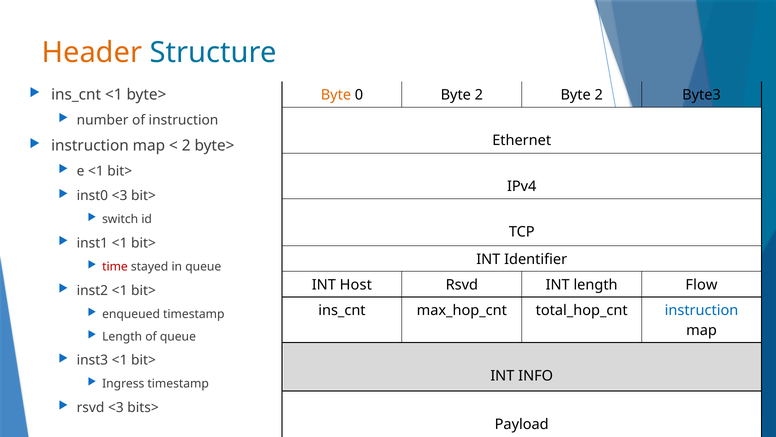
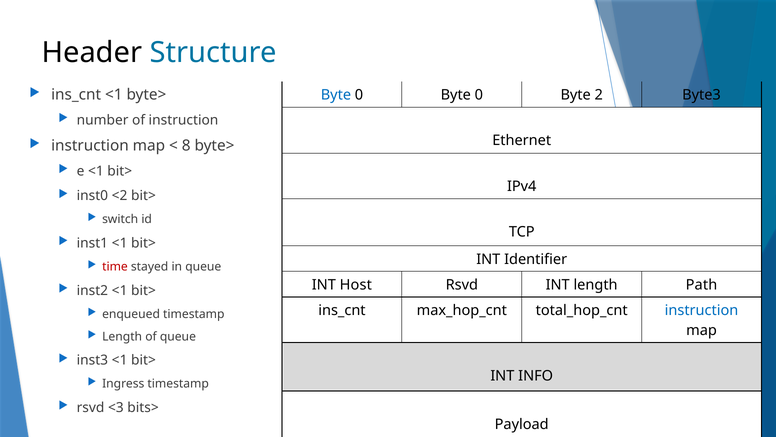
Header colour: orange -> black
Byte at (336, 95) colour: orange -> blue
0 Byte 2: 2 -> 0
2 at (186, 146): 2 -> 8
inst0 <3: <3 -> <2
Flow: Flow -> Path
